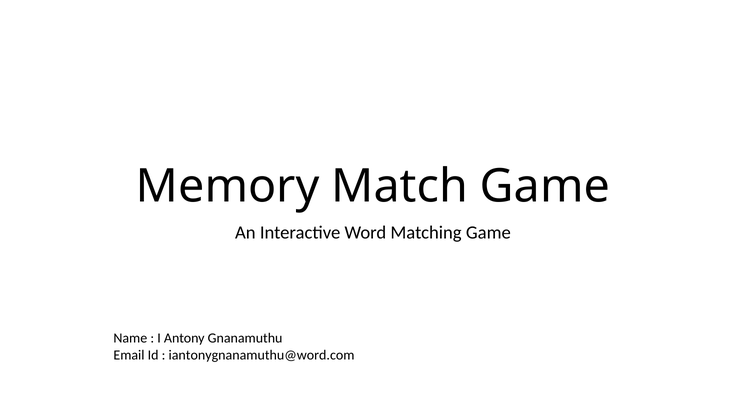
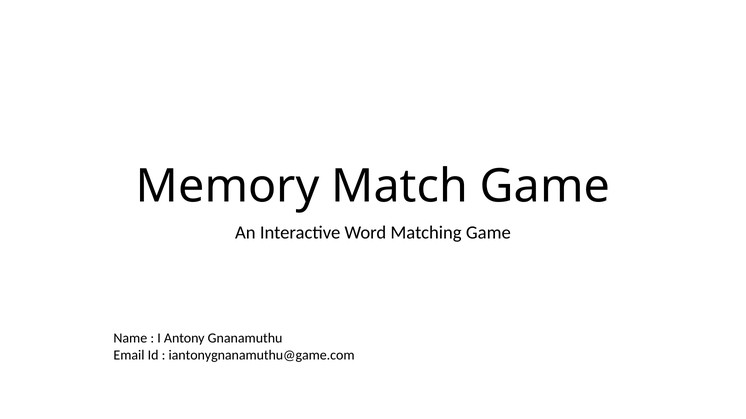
iantonygnanamuthu@word.com: iantonygnanamuthu@word.com -> iantonygnanamuthu@game.com
